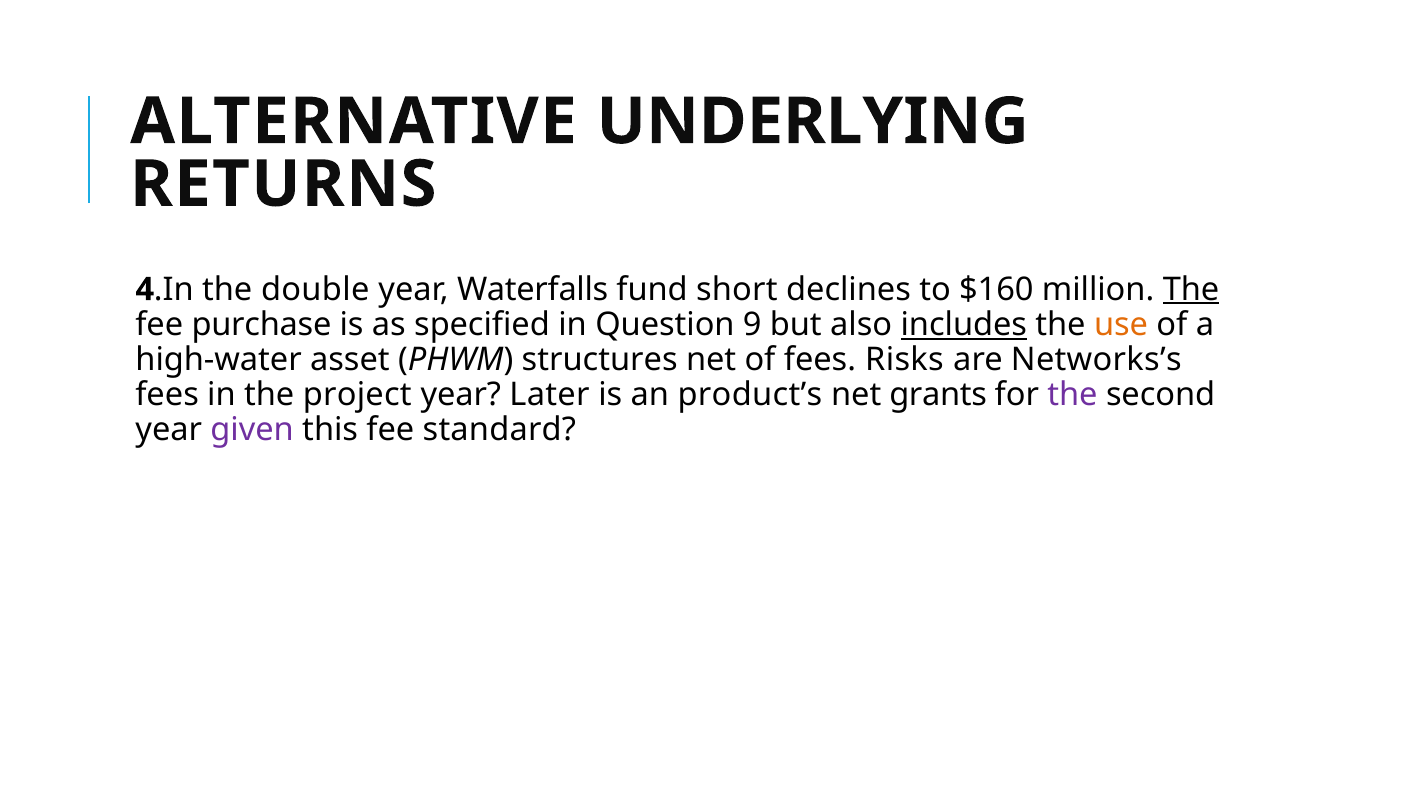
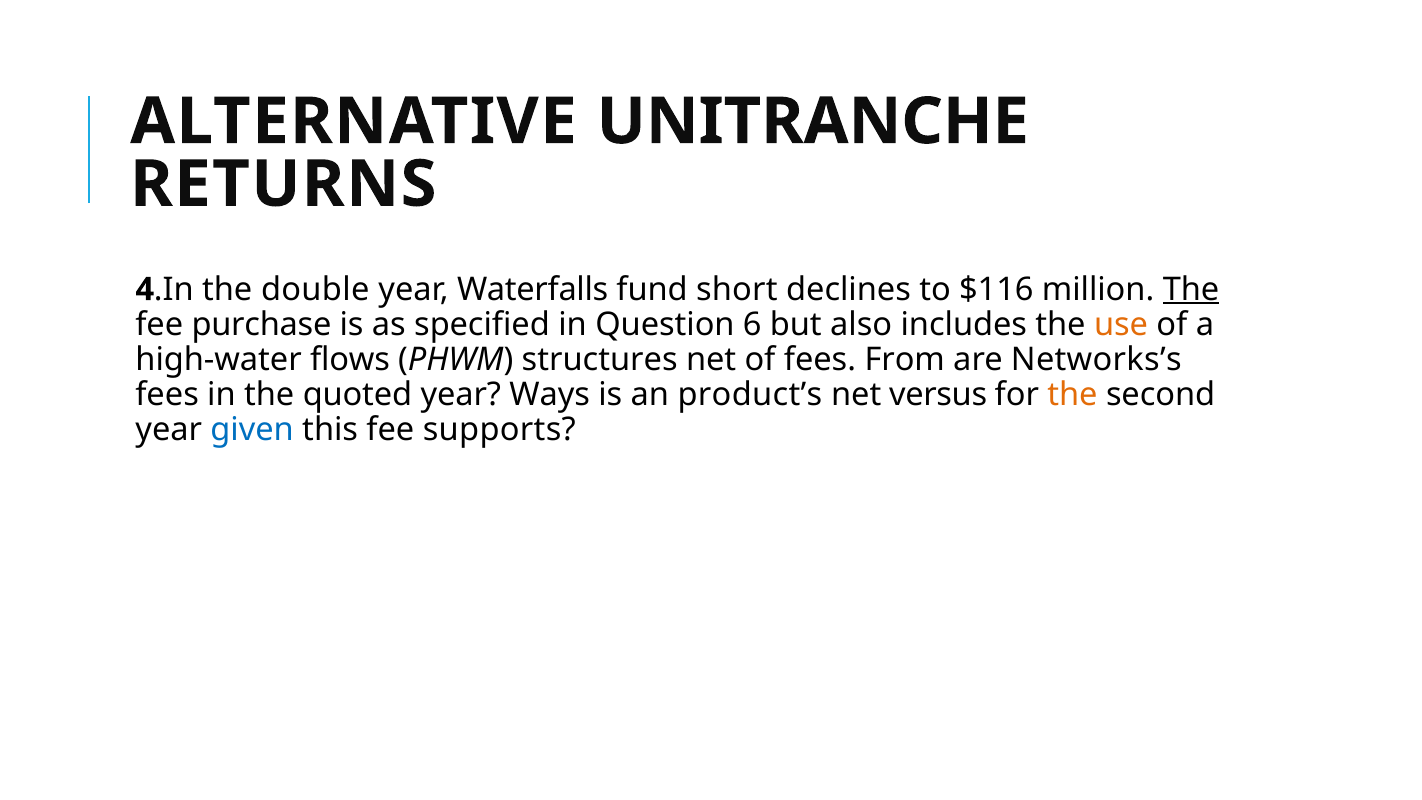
UNDERLYING: UNDERLYING -> UNITRANCHE
$160: $160 -> $116
9: 9 -> 6
includes underline: present -> none
asset: asset -> flows
Risks: Risks -> From
project: project -> quoted
Later: Later -> Ways
grants: grants -> versus
the at (1072, 395) colour: purple -> orange
given colour: purple -> blue
standard: standard -> supports
